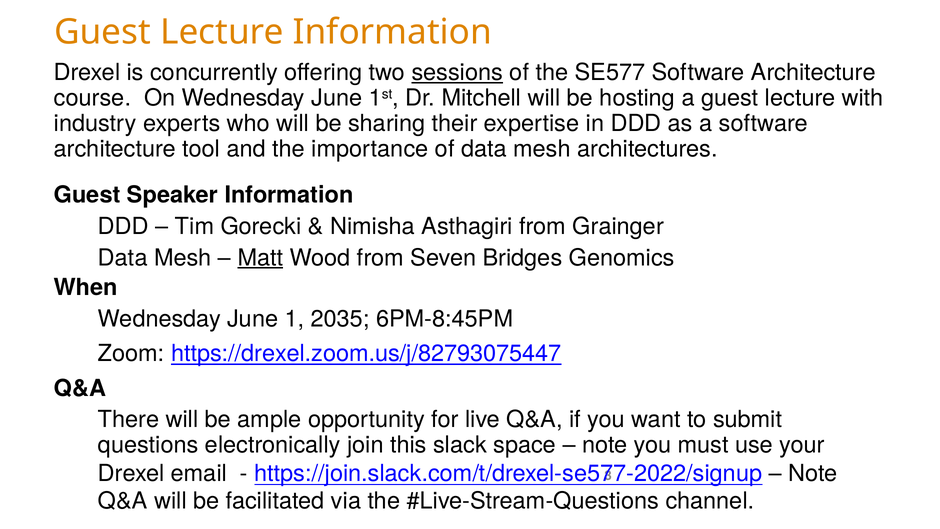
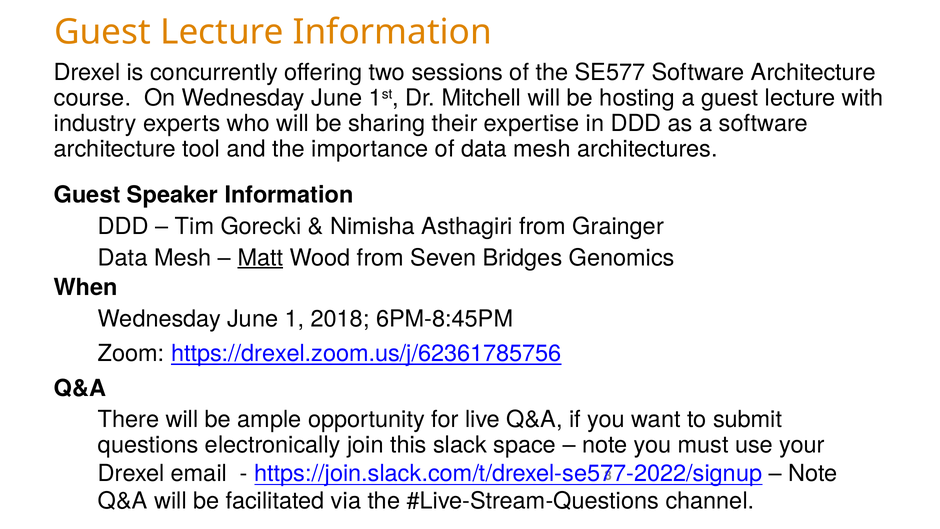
sessions underline: present -> none
2035: 2035 -> 2018
https://drexel.zoom.us/j/82793075447: https://drexel.zoom.us/j/82793075447 -> https://drexel.zoom.us/j/62361785756
